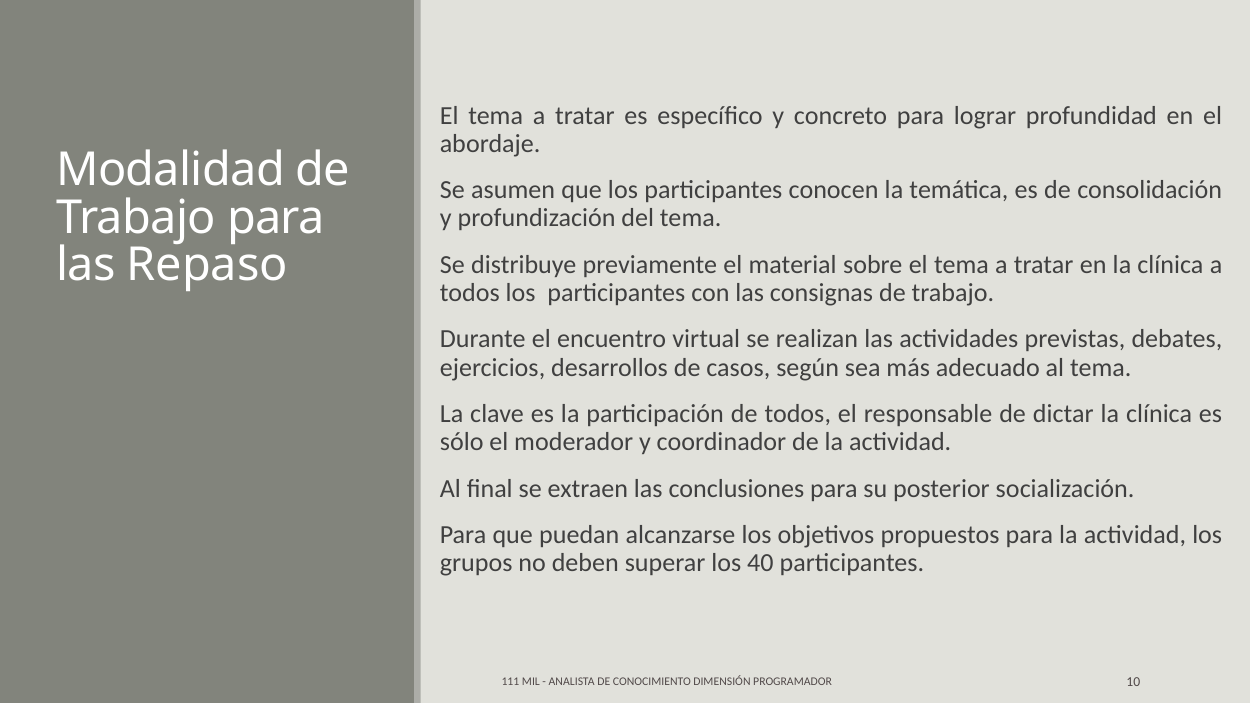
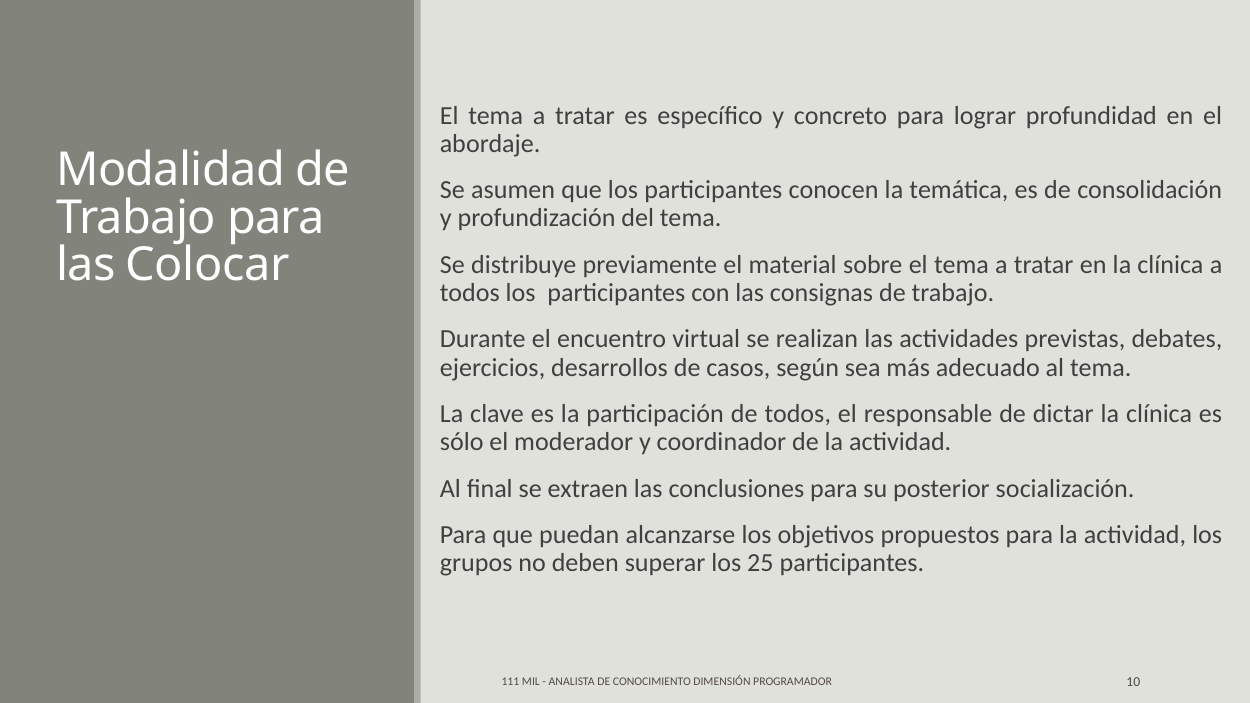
Repaso: Repaso -> Colocar
40: 40 -> 25
